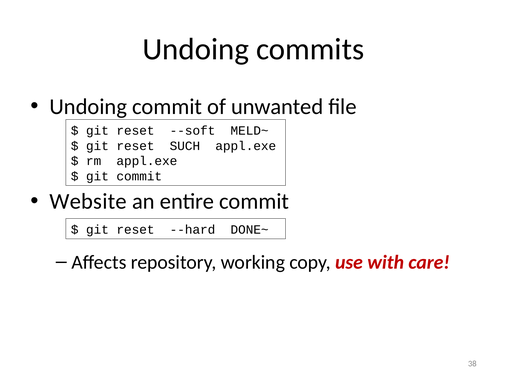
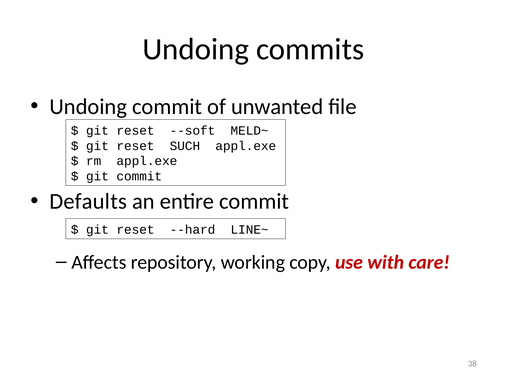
Website: Website -> Defaults
DONE~: DONE~ -> LINE~
